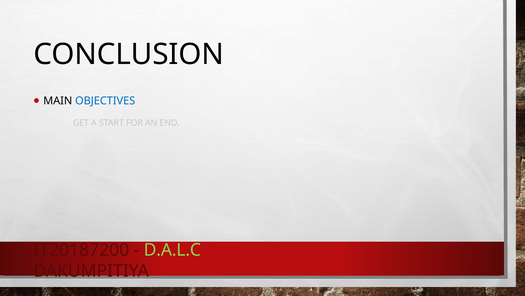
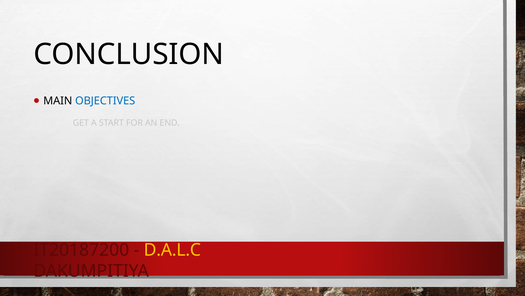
D.A.L.C colour: light green -> yellow
